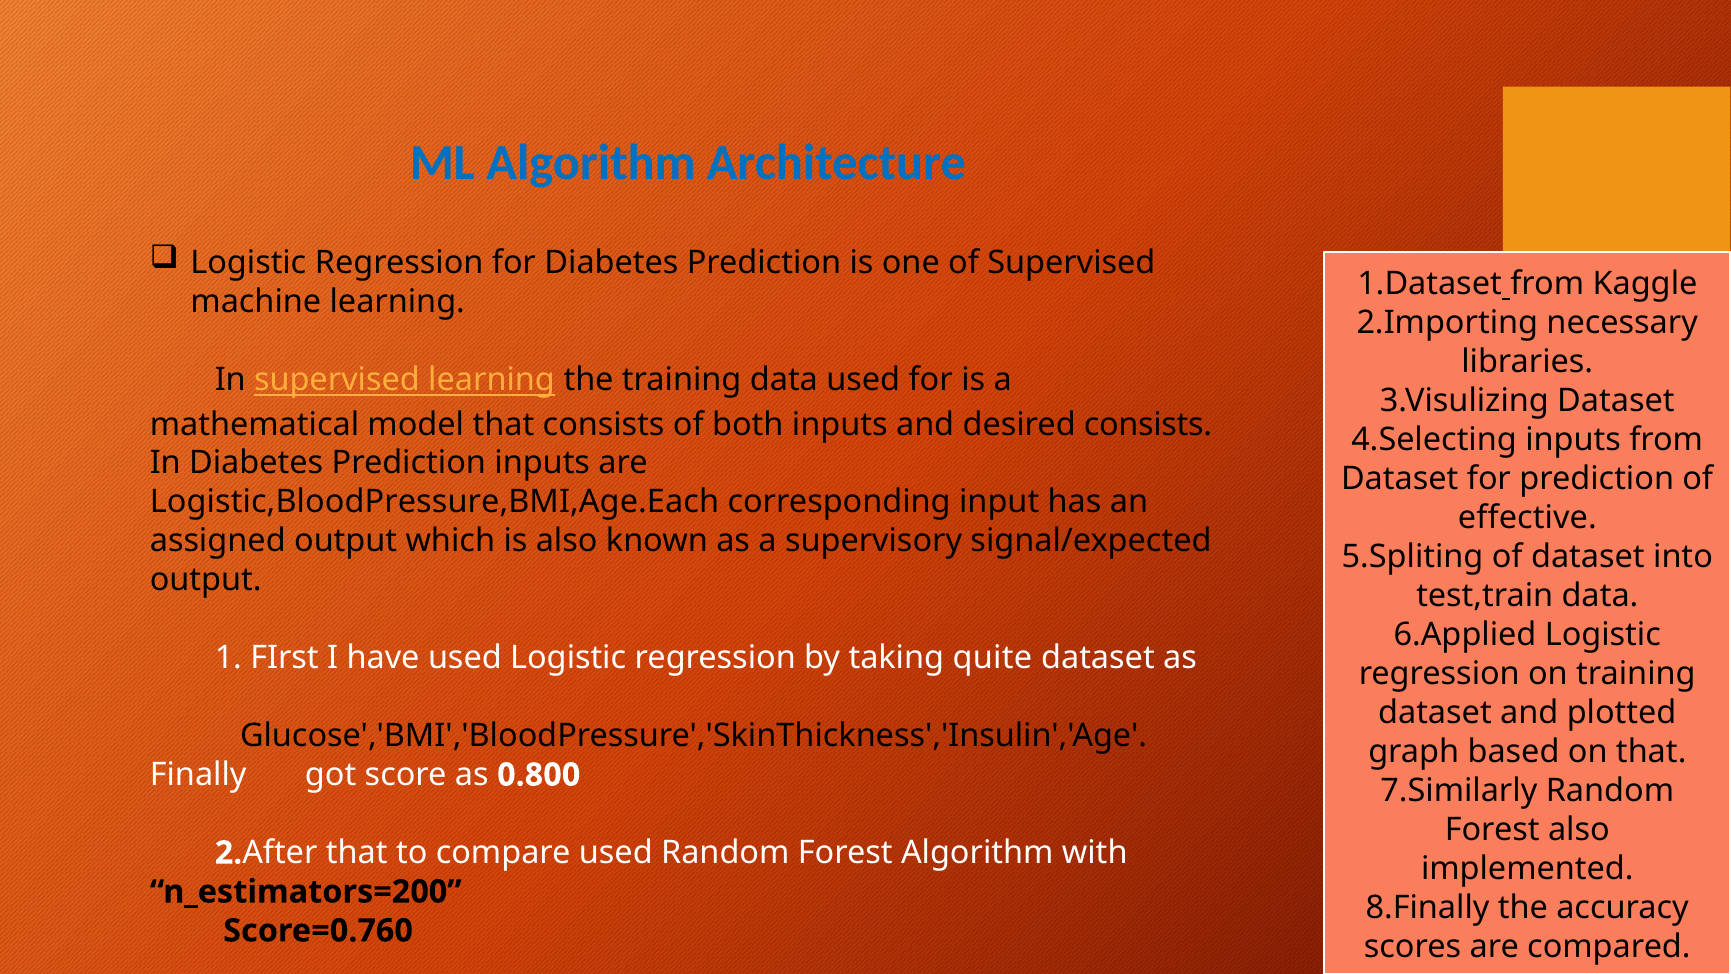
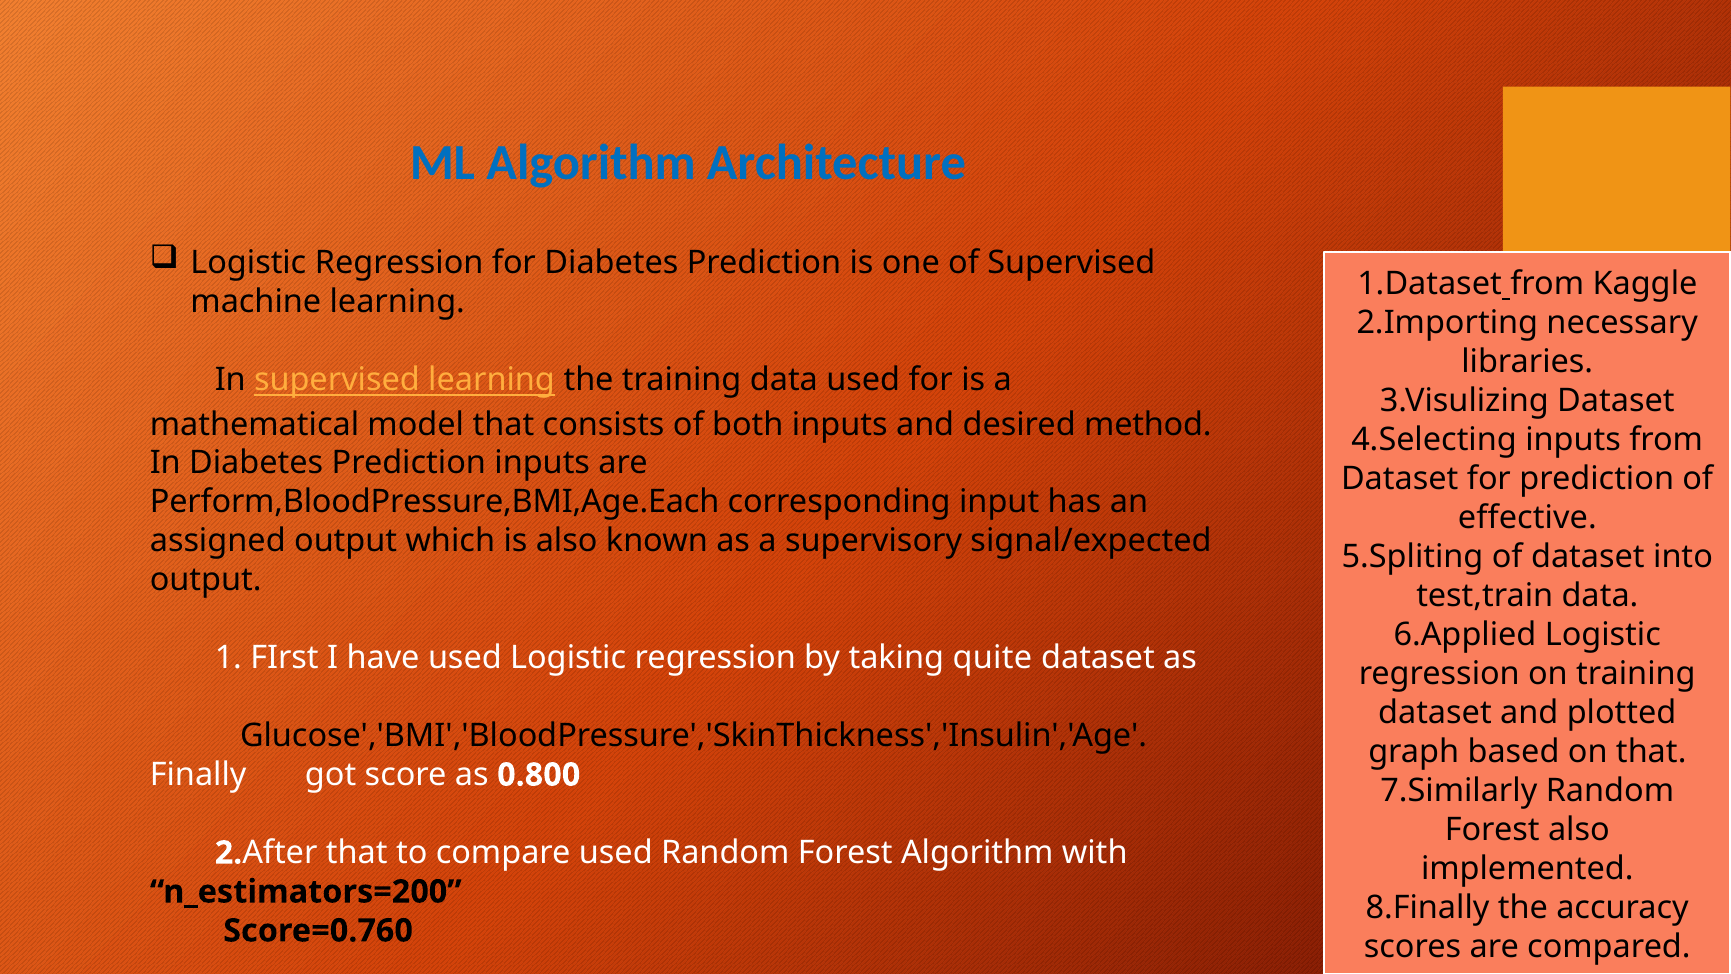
desired consists: consists -> method
Logistic,BloodPressure,BMI,Age.Each: Logistic,BloodPressure,BMI,Age.Each -> Perform,BloodPressure,BMI,Age.Each
